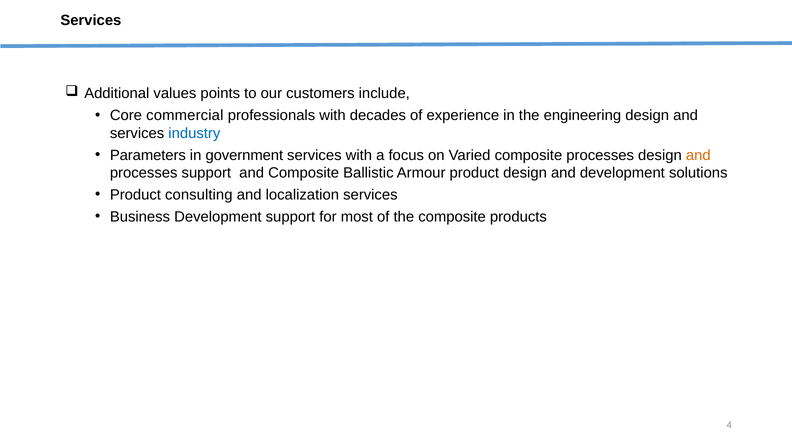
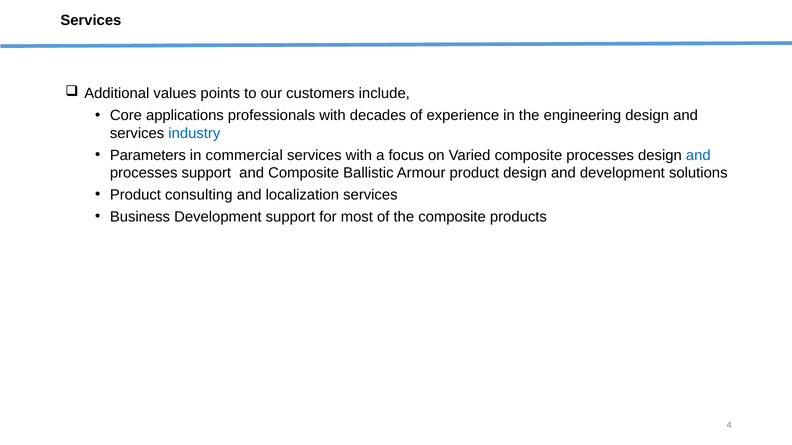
commercial: commercial -> applications
government: government -> commercial
and at (698, 155) colour: orange -> blue
